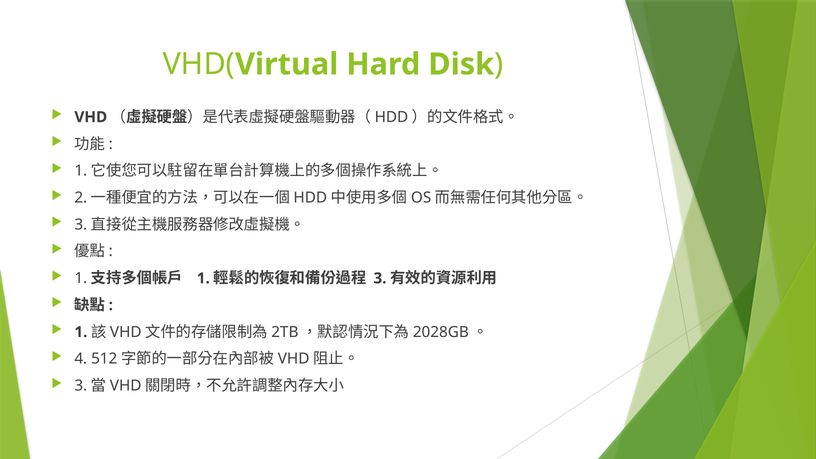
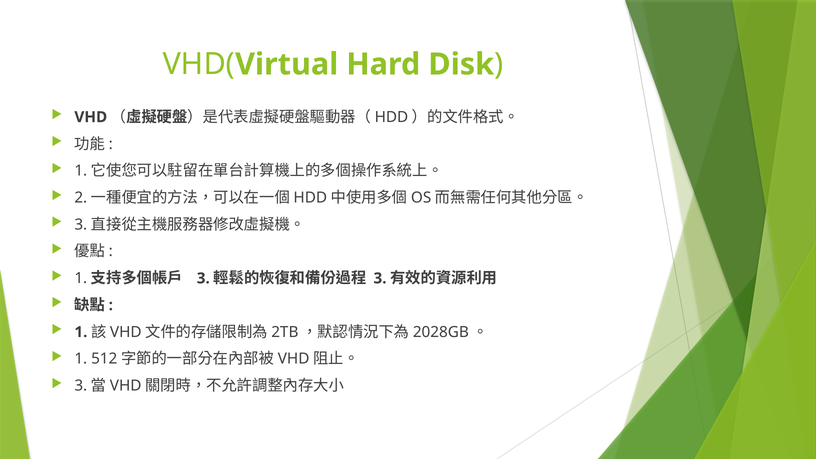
1 at (203, 278): 1 -> 3
4 at (81, 359): 4 -> 1
